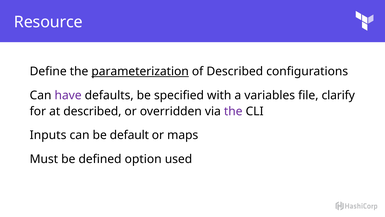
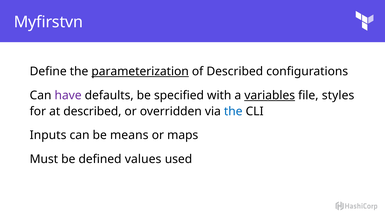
Resource: Resource -> Myfirstvn
variables underline: none -> present
clarify: clarify -> styles
the at (233, 111) colour: purple -> blue
default: default -> means
option: option -> values
